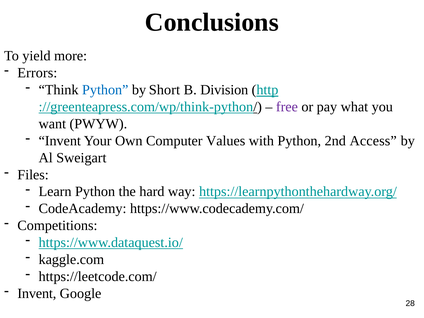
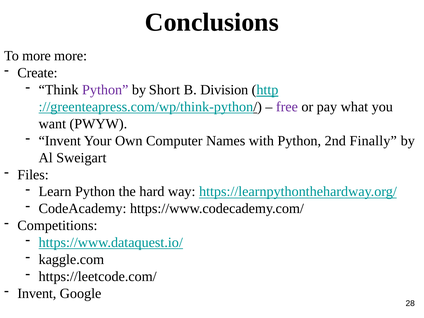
To yield: yield -> more
Errors: Errors -> Create
Python at (105, 90) colour: blue -> purple
Values: Values -> Names
Access: Access -> Finally
